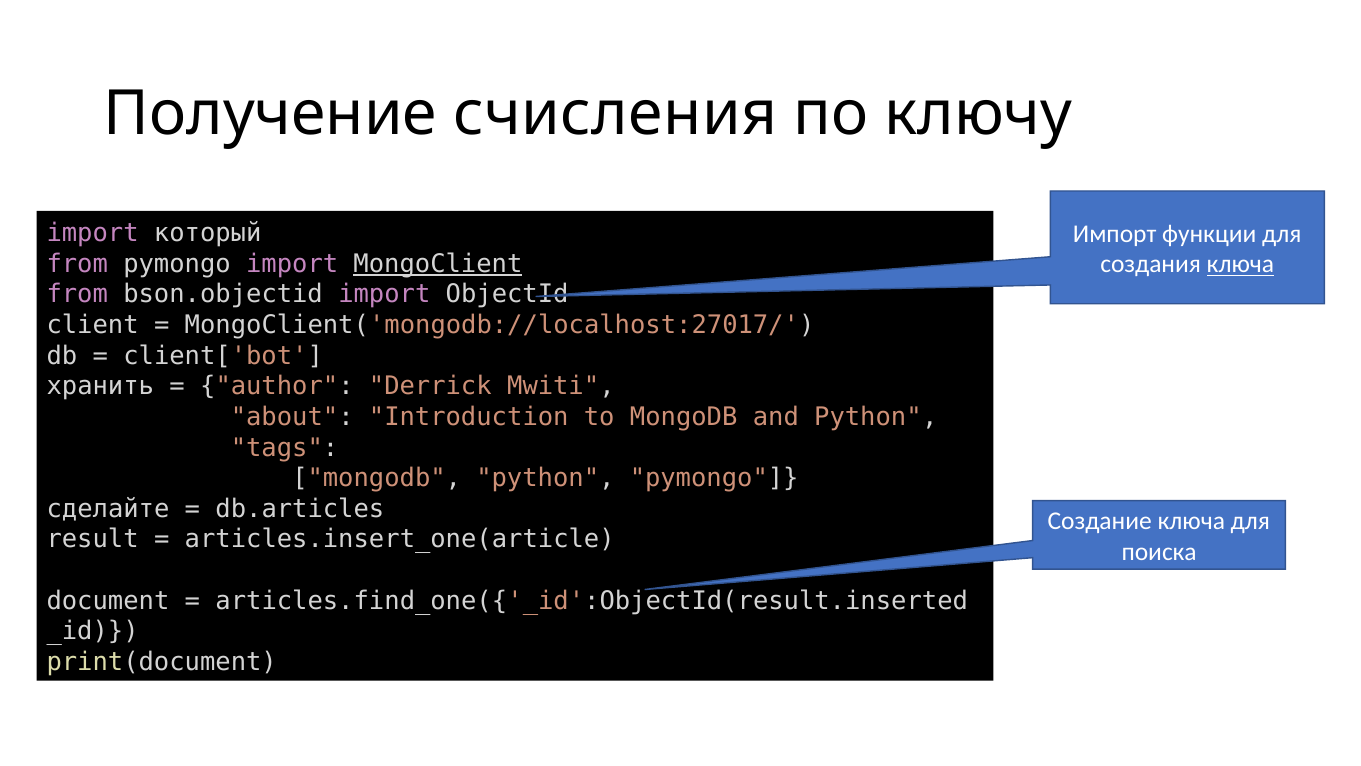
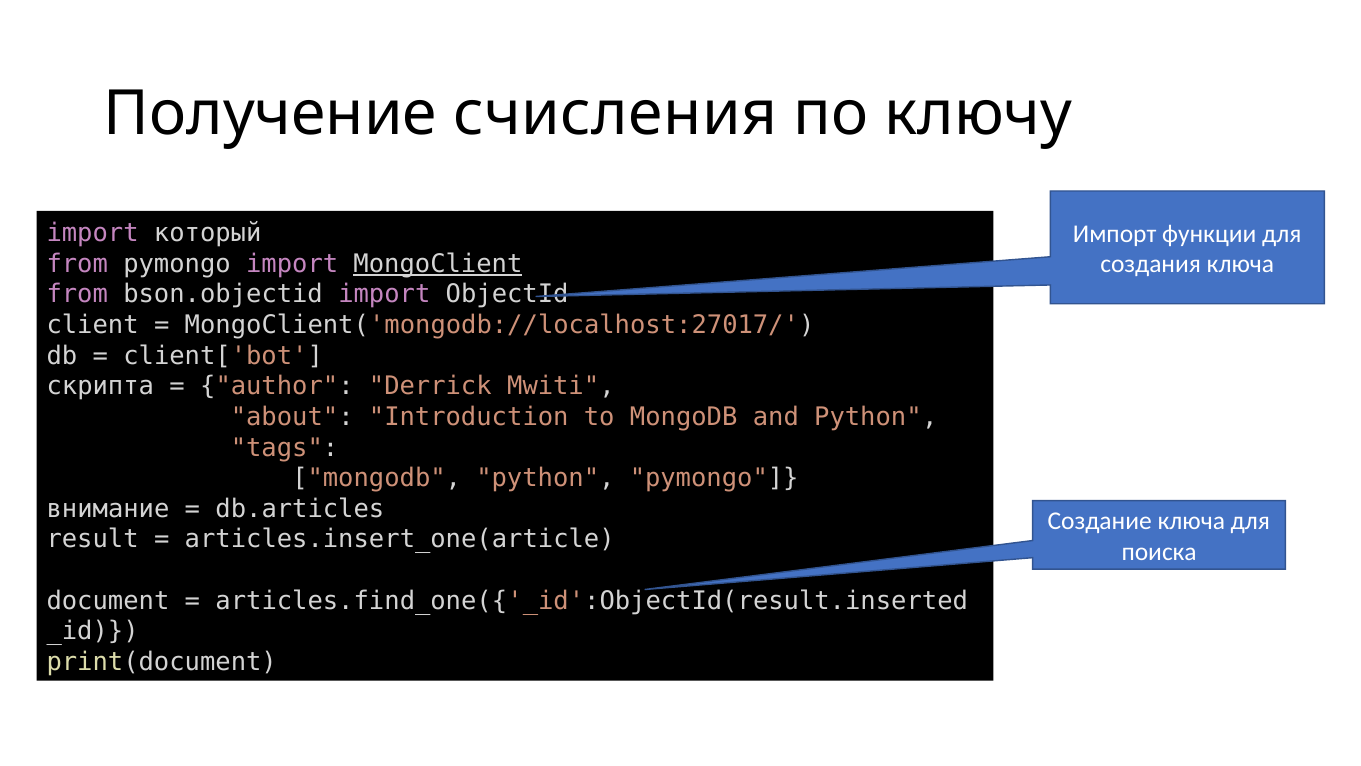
ключа at (1240, 264) underline: present -> none
хранить: хранить -> скрипта
сделайте: сделайте -> внимание
